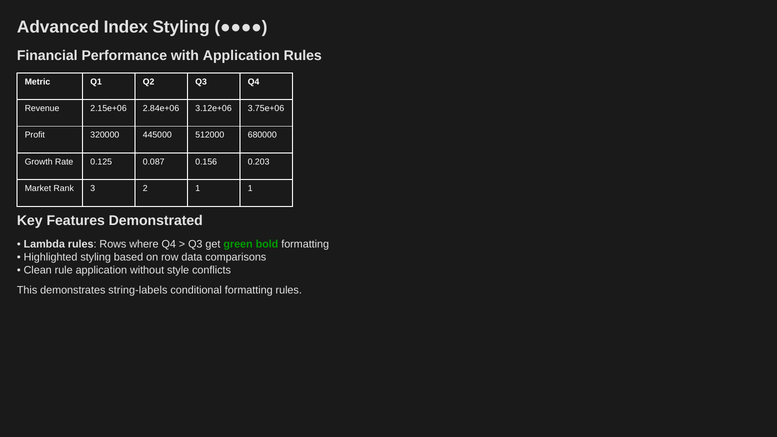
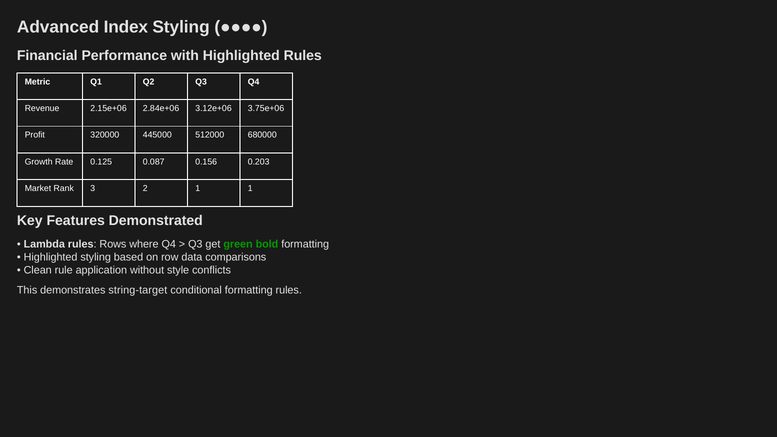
with Application: Application -> Highlighted
string-labels: string-labels -> string-target
